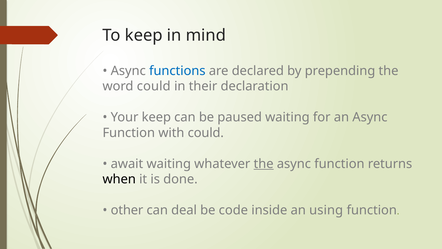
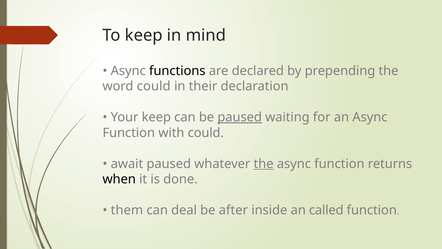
functions colour: blue -> black
paused at (240, 117) underline: none -> present
await waiting: waiting -> paused
other: other -> them
code: code -> after
using: using -> called
